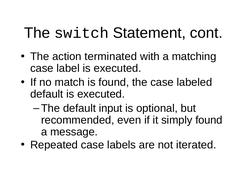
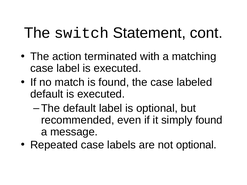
default input: input -> label
not iterated: iterated -> optional
